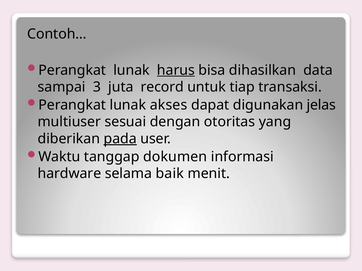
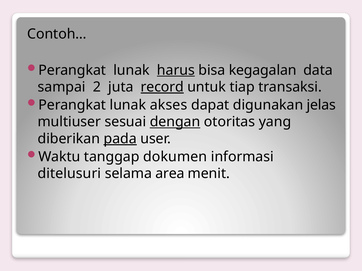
dihasilkan: dihasilkan -> kegagalan
3: 3 -> 2
record underline: none -> present
dengan underline: none -> present
hardware: hardware -> ditelusuri
baik: baik -> area
